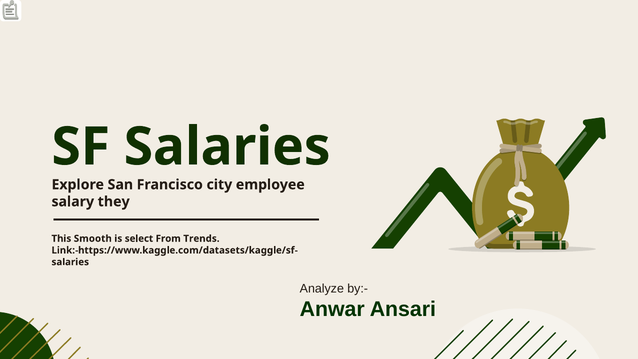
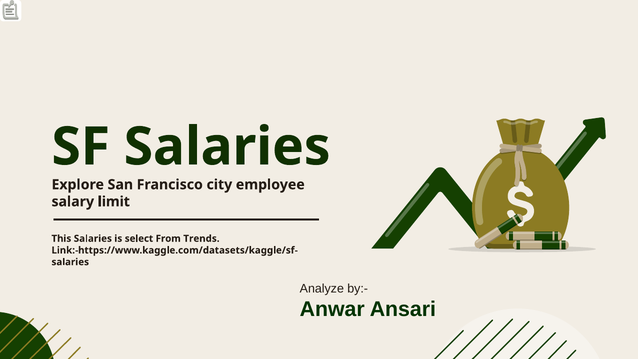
they: they -> limit
This Smooth: Smooth -> Salaries
